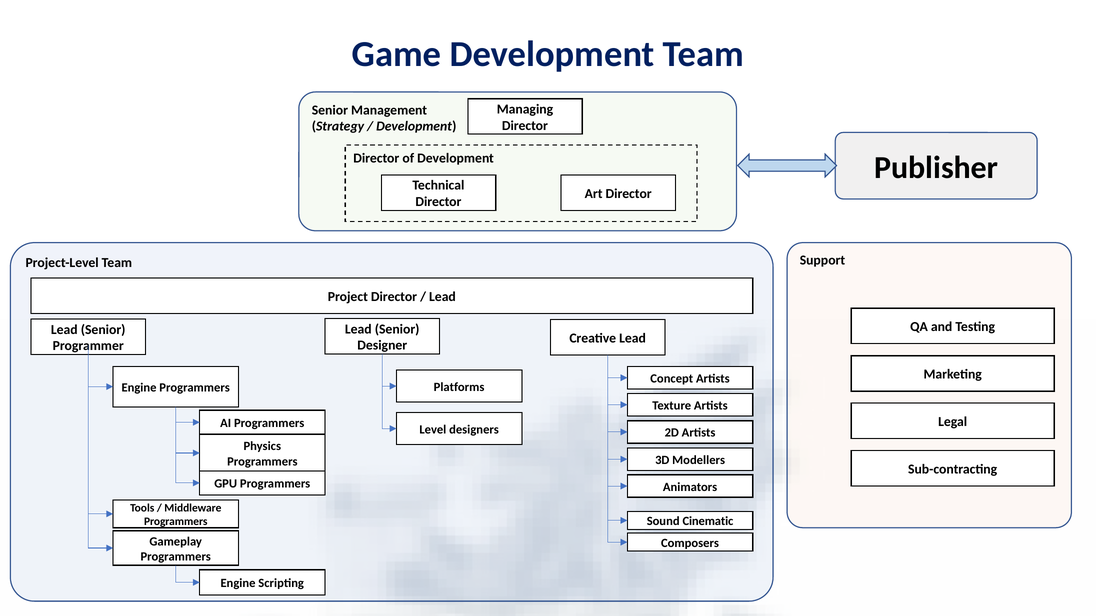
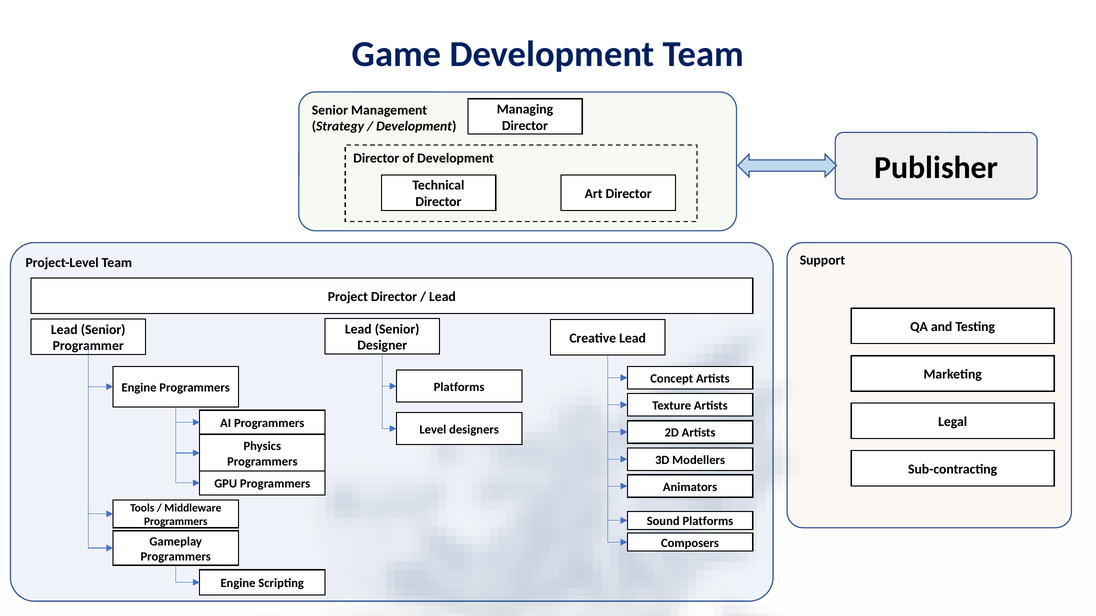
Sound Cinematic: Cinematic -> Platforms
